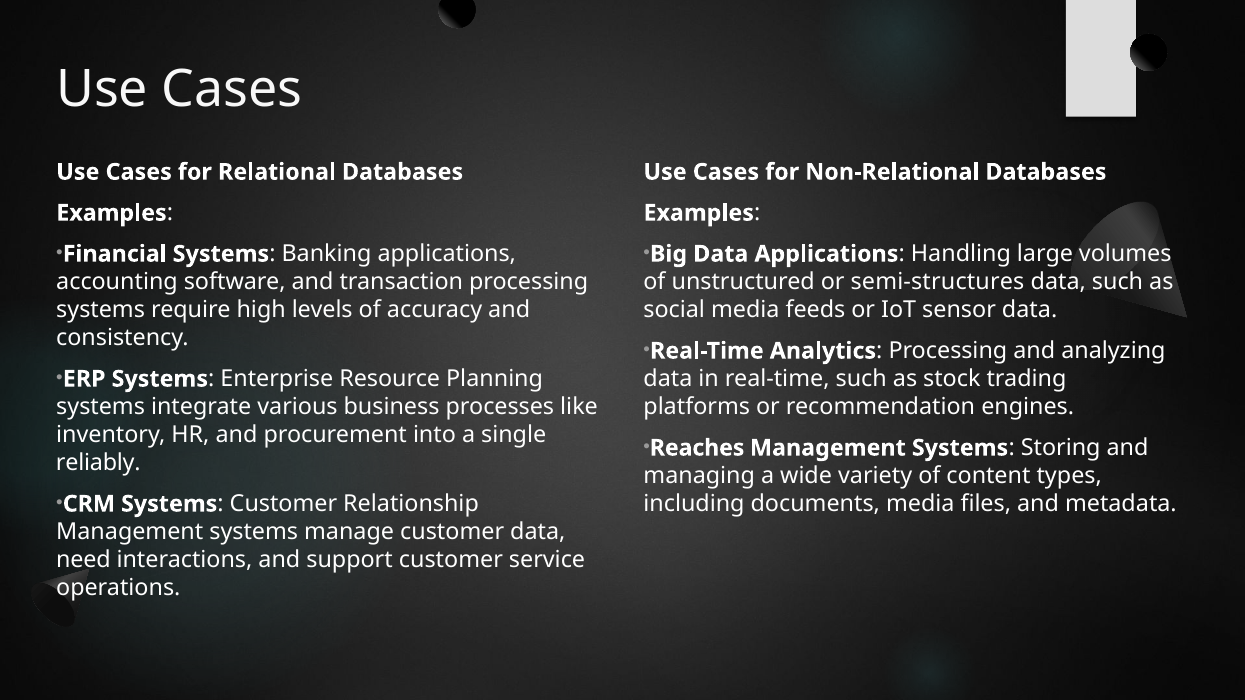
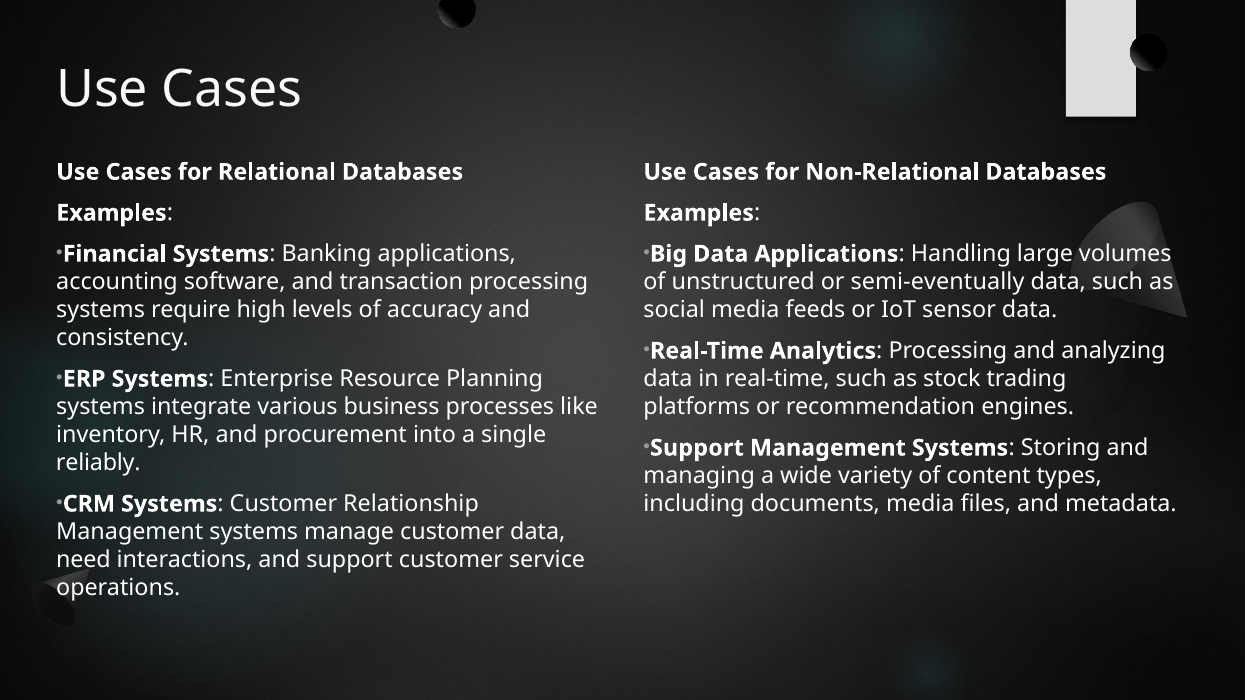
semi-structures: semi-structures -> semi-eventually
Reaches at (697, 448): Reaches -> Support
